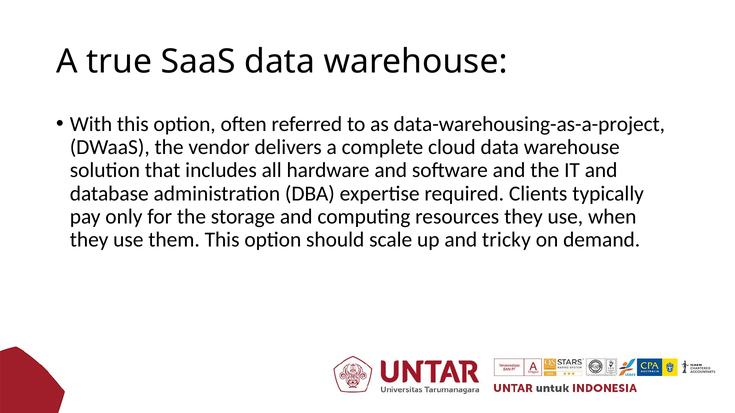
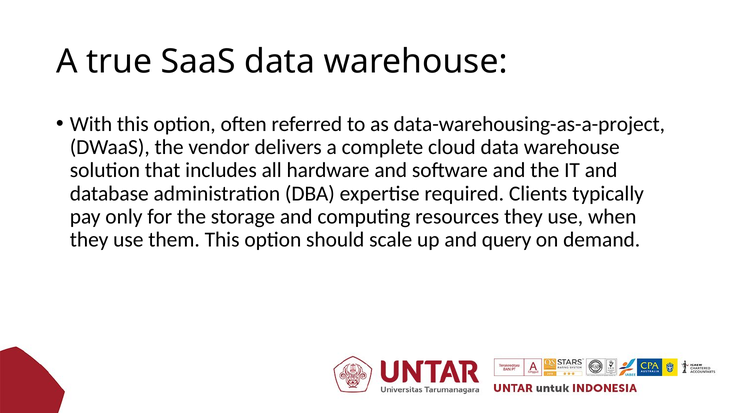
tricky: tricky -> query
